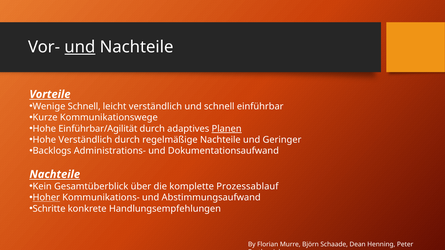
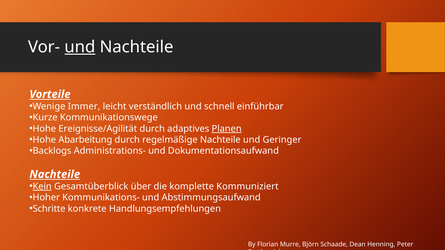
Wenige Schnell: Schnell -> Immer
Einführbar/Agilität: Einführbar/Agilität -> Ereignisse/Agilität
Hohe Verständlich: Verständlich -> Abarbeitung
Kein underline: none -> present
Prozessablauf: Prozessablauf -> Kommuniziert
Hoher underline: present -> none
